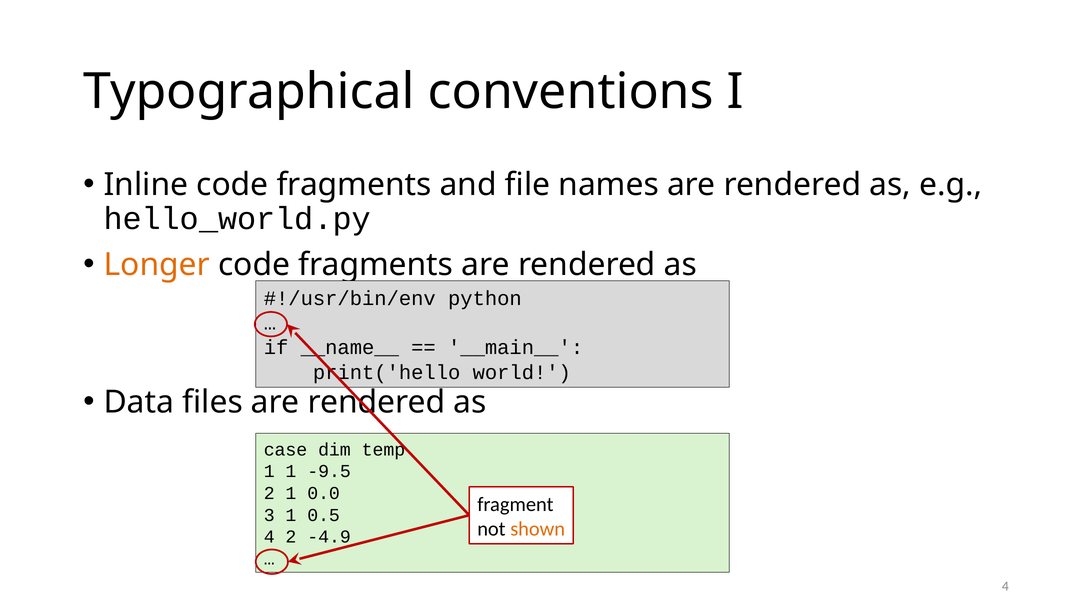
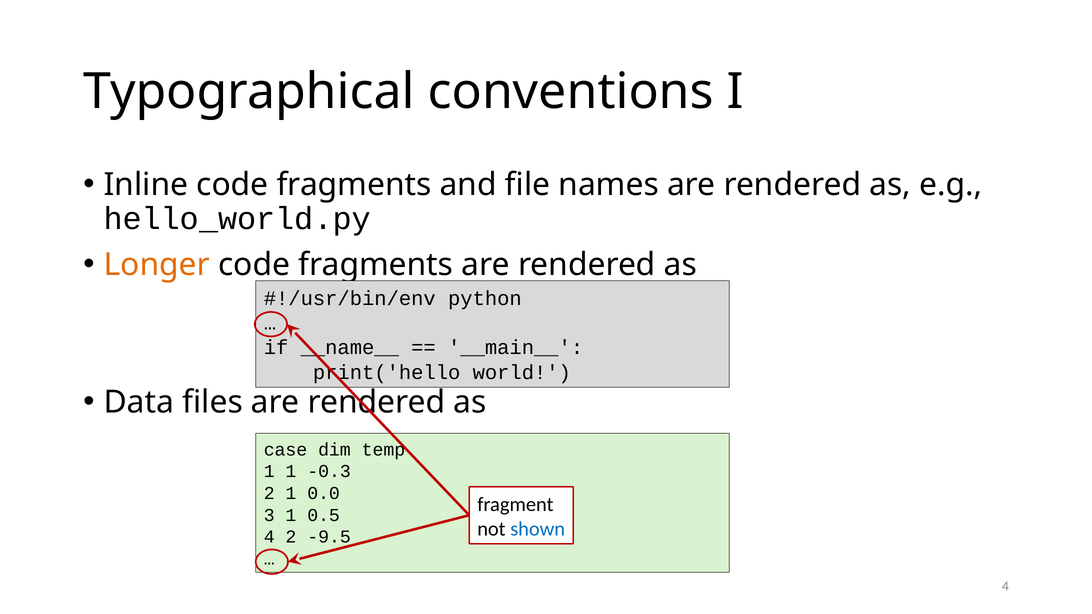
-9.5: -9.5 -> -0.3
shown colour: orange -> blue
-4.9: -4.9 -> -9.5
